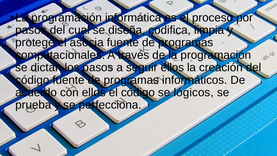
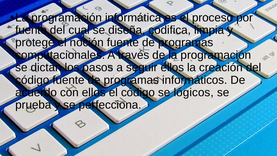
pasos at (31, 30): pasos -> fuente
asocia: asocia -> noción
